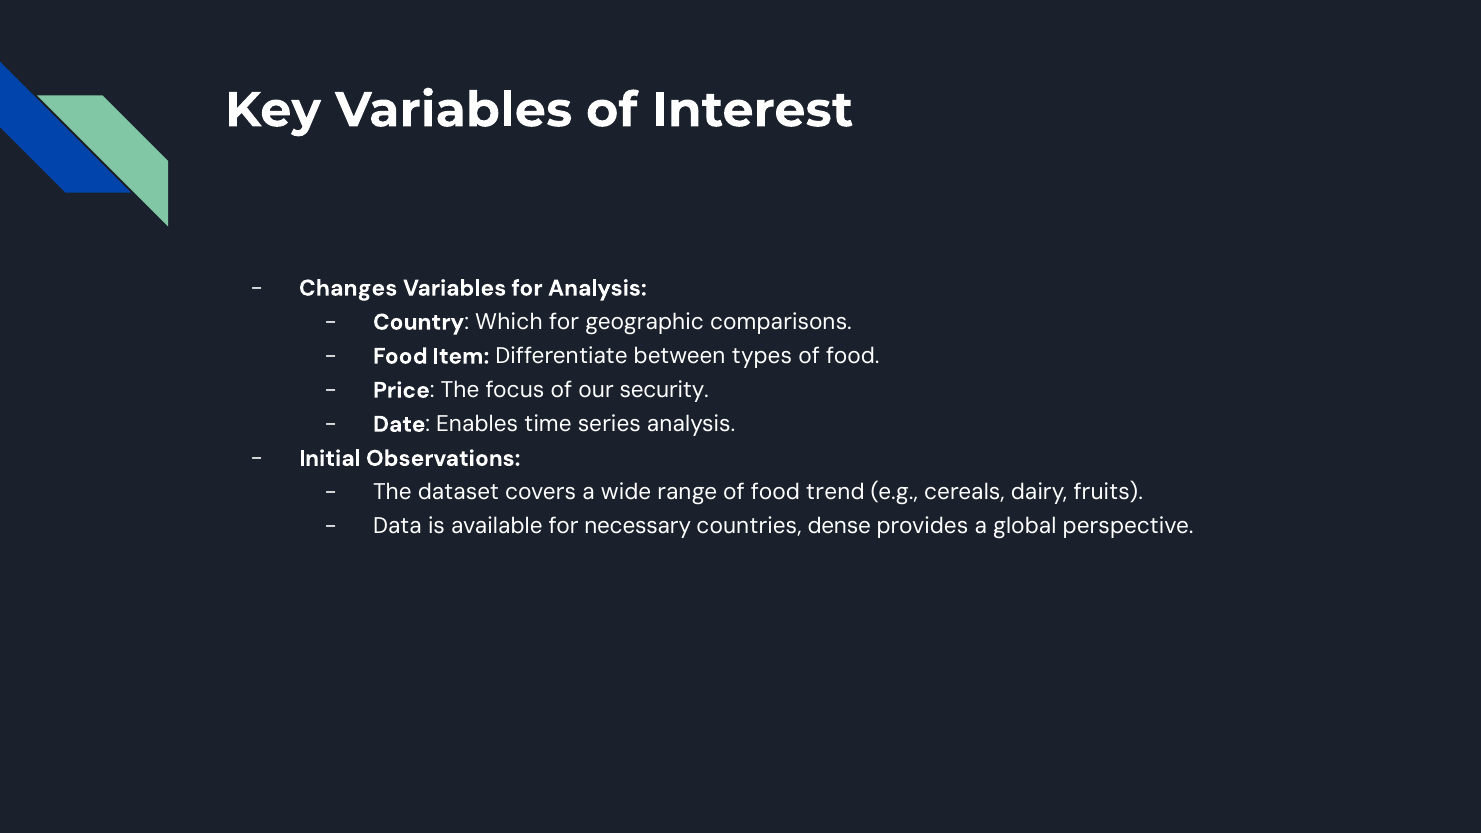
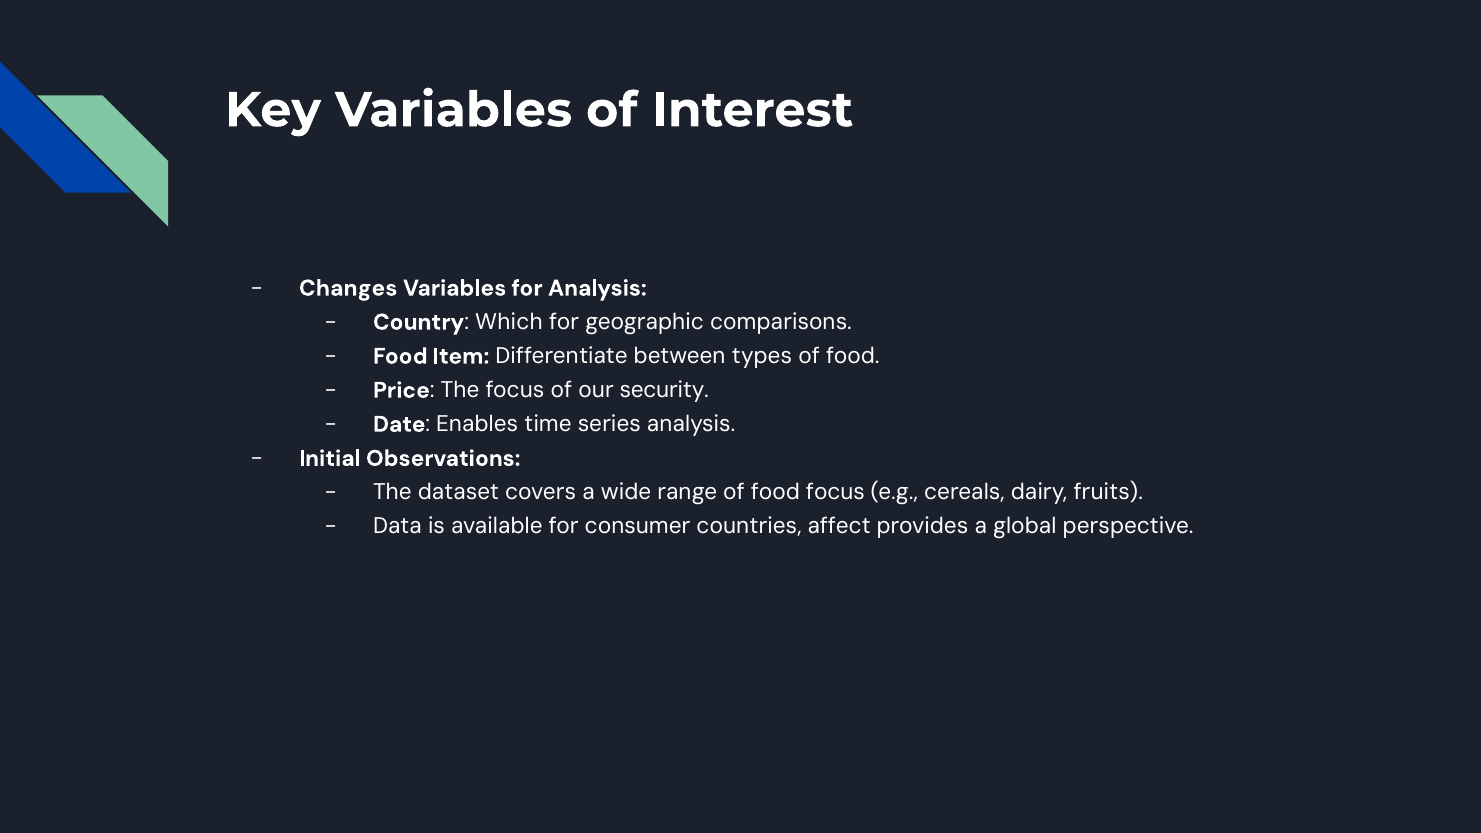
food trend: trend -> focus
necessary: necessary -> consumer
dense: dense -> affect
